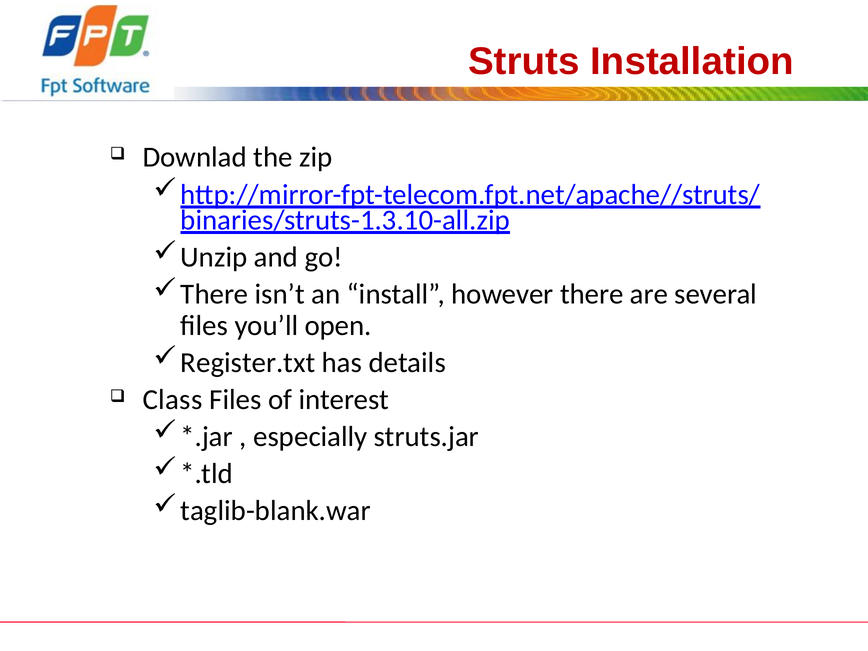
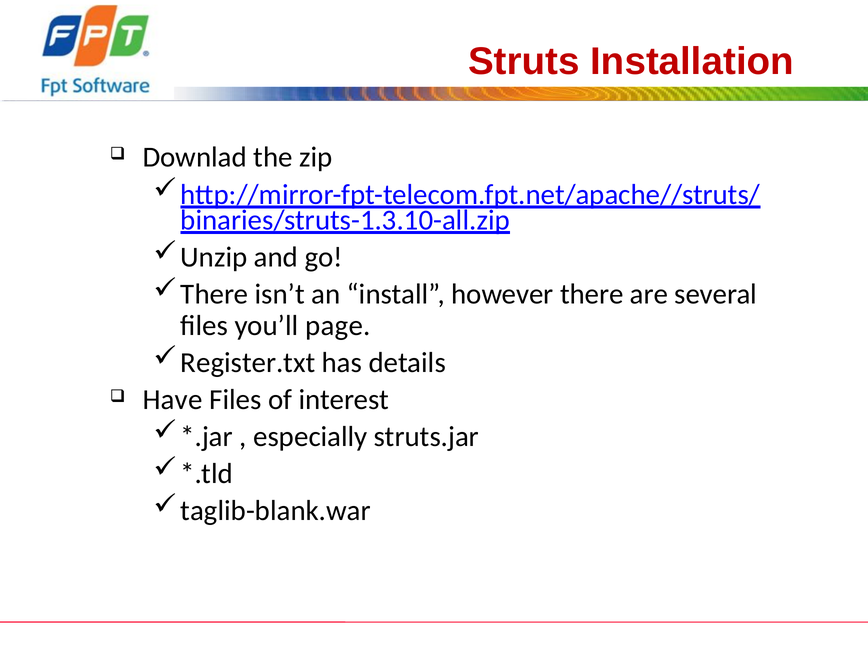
open: open -> page
Class: Class -> Have
